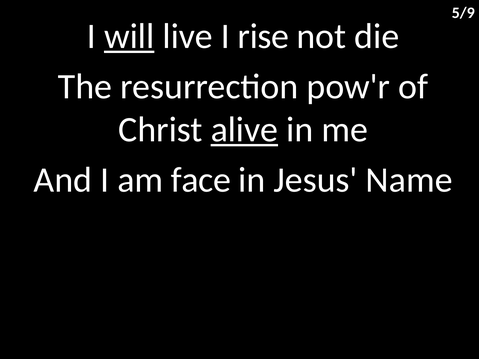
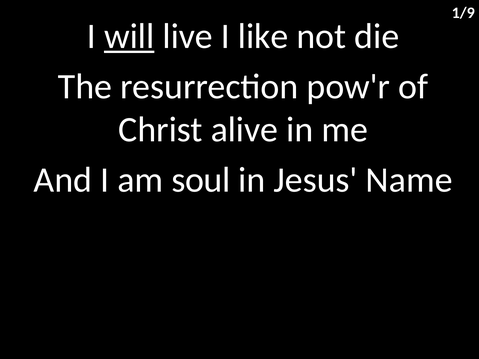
5/9: 5/9 -> 1/9
rise: rise -> like
alive underline: present -> none
face: face -> soul
